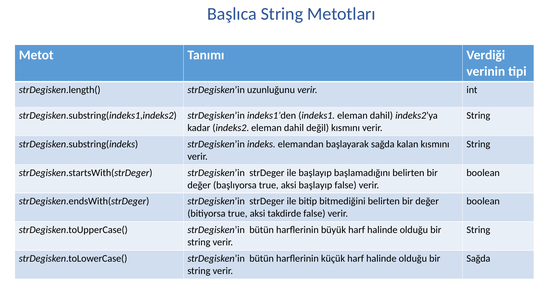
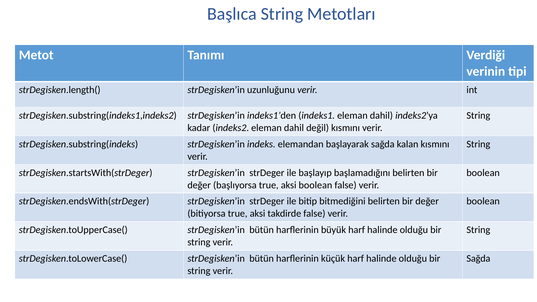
aksi başlayıp: başlayıp -> boolean
